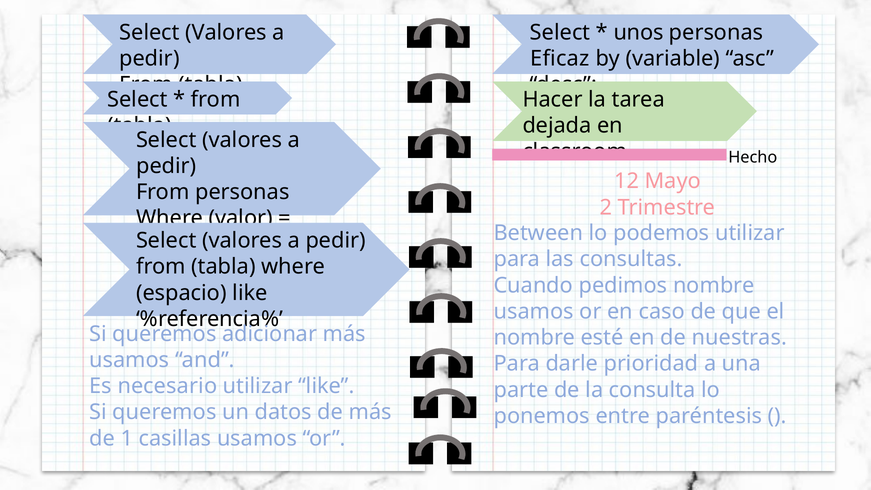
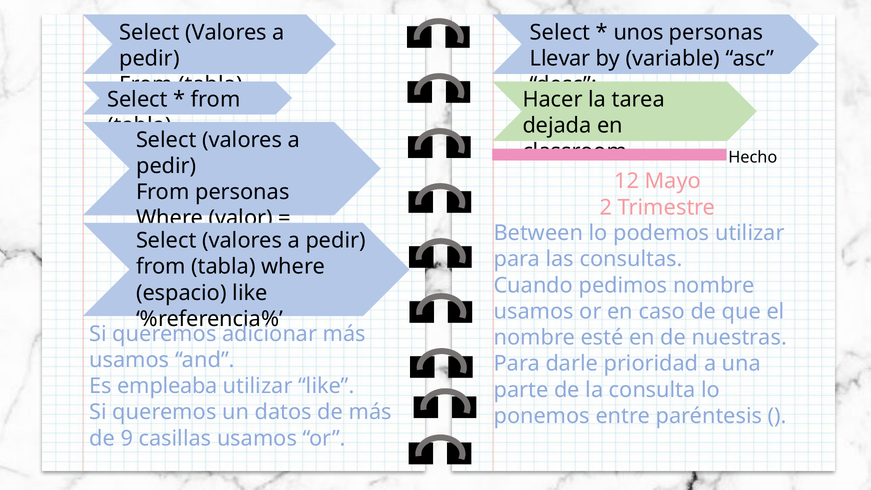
Eficaz: Eficaz -> Llevar
necesario: necesario -> empleaba
1: 1 -> 9
